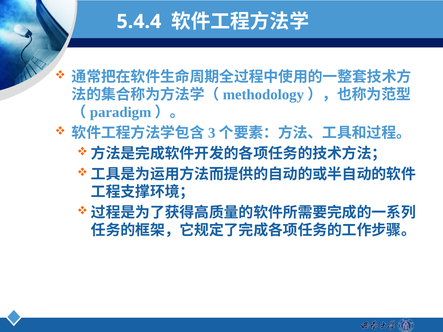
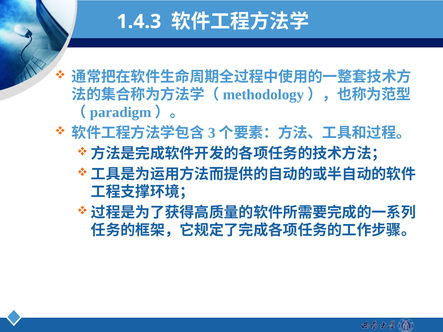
5.4.4: 5.4.4 -> 1.4.3
